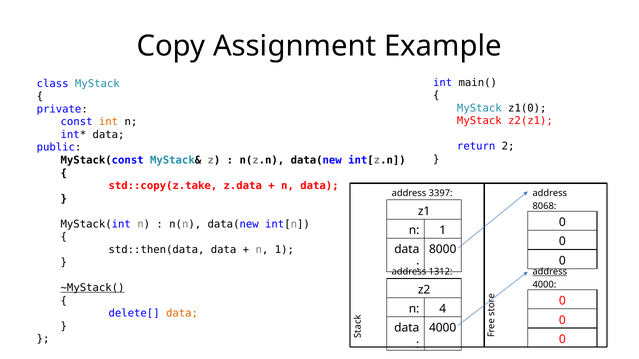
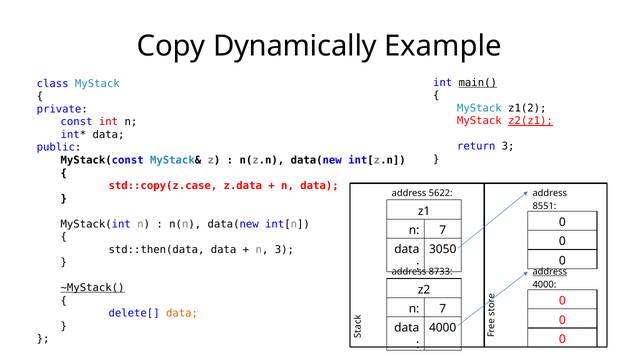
Assignment: Assignment -> Dynamically
main( underline: none -> present
z1(0: z1(0 -> z1(2
z2(z1 underline: none -> present
int at (109, 122) colour: orange -> red
return 2: 2 -> 3
std::copy(z.take: std::copy(z.take -> std::copy(z.case
3397: 3397 -> 5622
8068: 8068 -> 8551
1 at (443, 231): 1 -> 7
1 at (284, 250): 1 -> 3
8000: 8000 -> 3050
1312: 1312 -> 8733
4 at (443, 309): 4 -> 7
